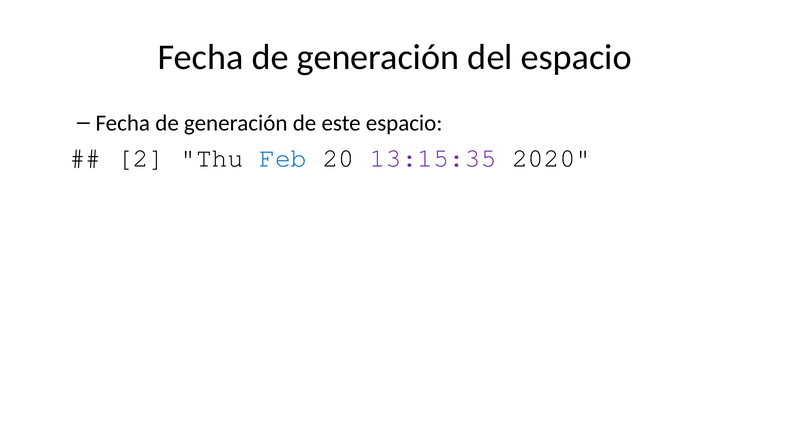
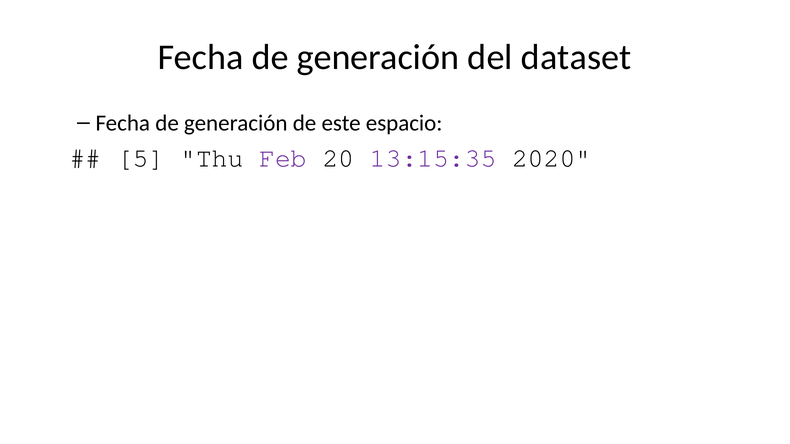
del espacio: espacio -> dataset
2: 2 -> 5
Feb colour: blue -> purple
